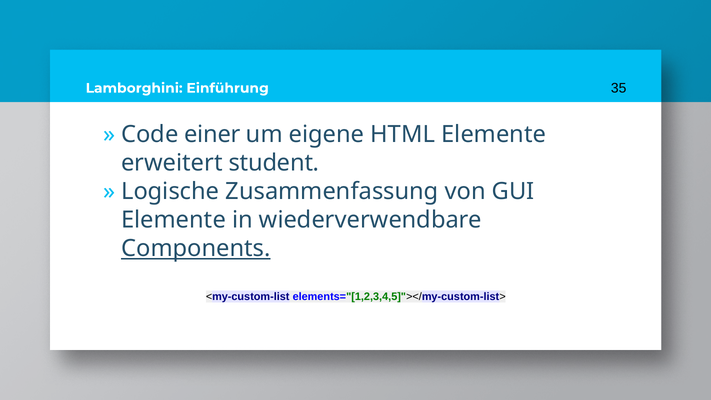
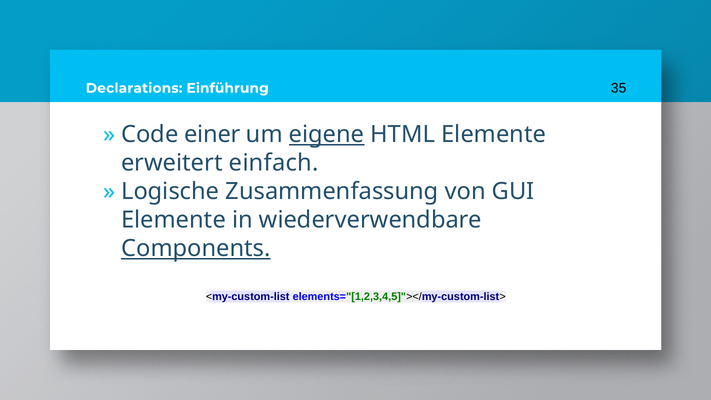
Lamborghini: Lamborghini -> Declarations
eigene underline: none -> present
student: student -> einfach
